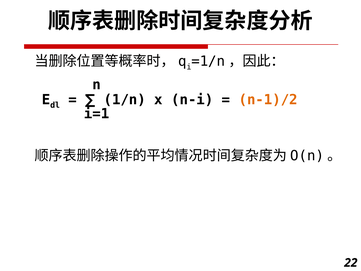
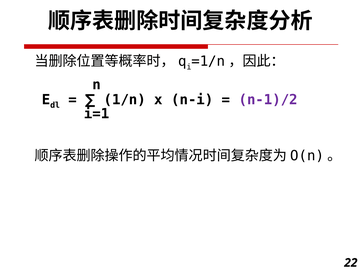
n-1)/2 colour: orange -> purple
